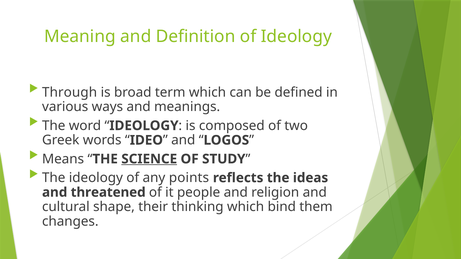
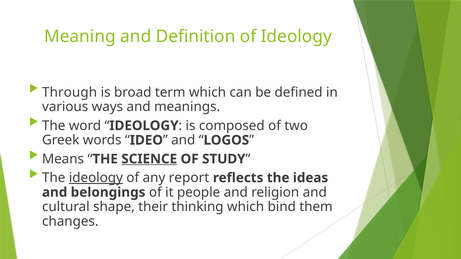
ideology at (96, 178) underline: none -> present
points: points -> report
threatened: threatened -> belongings
